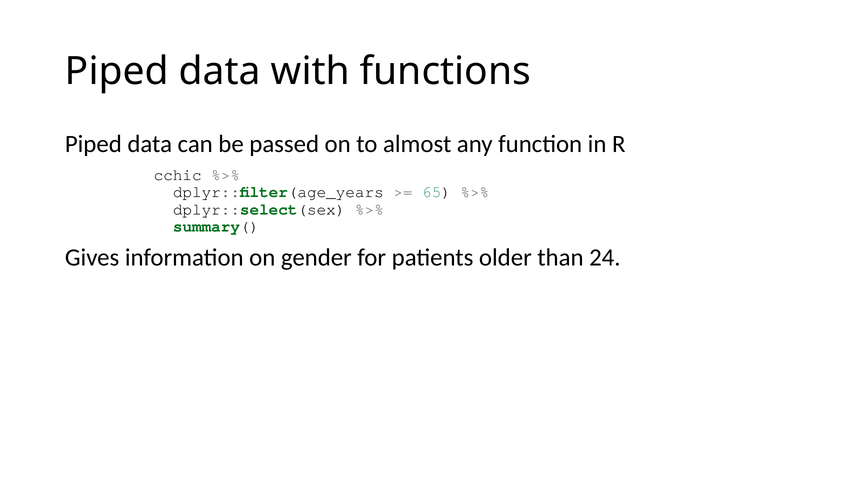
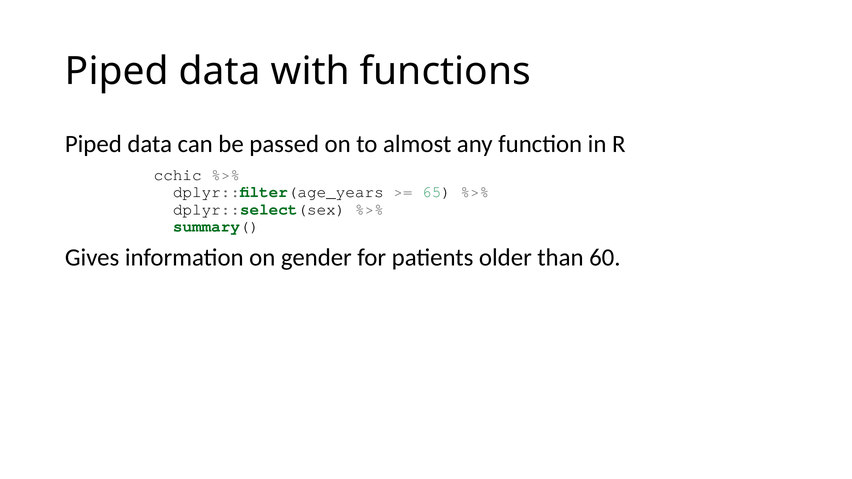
24: 24 -> 60
